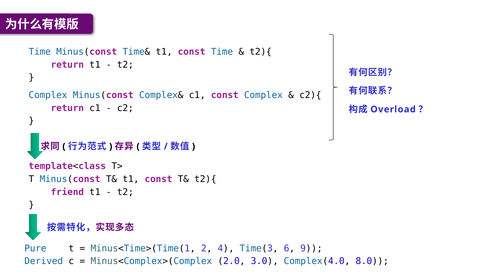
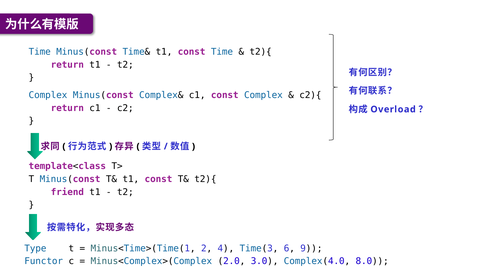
Pure: Pure -> Type
Derived: Derived -> Functor
